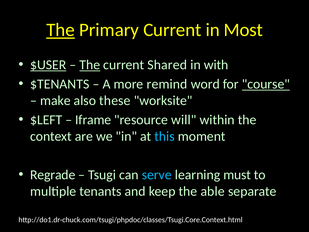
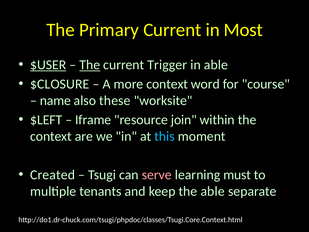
The at (61, 30) underline: present -> none
Shared: Shared -> Trigger
in with: with -> able
$TENANTS: $TENANTS -> $CLOSURE
more remind: remind -> context
course underline: present -> none
make: make -> name
will: will -> join
Regrade: Regrade -> Created
serve colour: light blue -> pink
